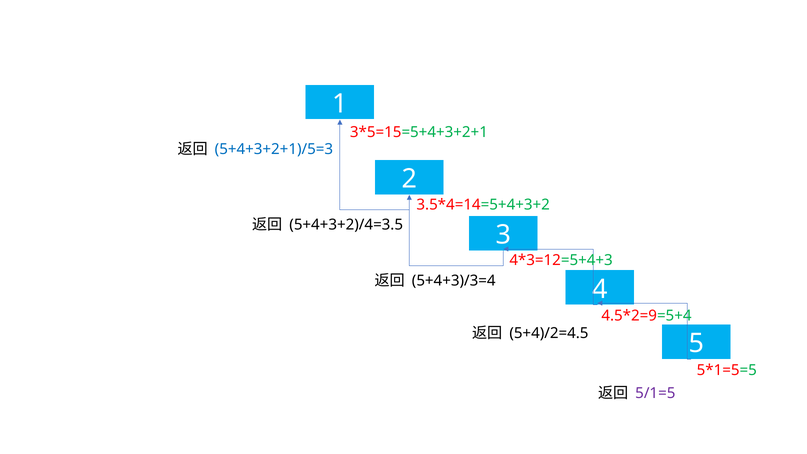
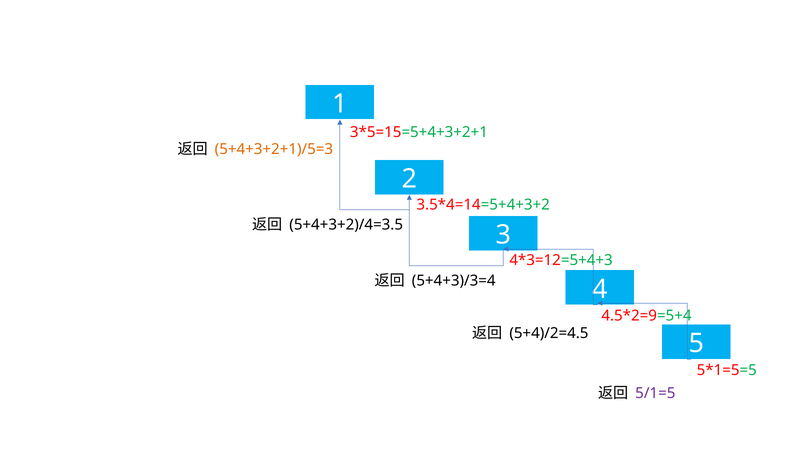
5+4+3+2+1)/5=3 colour: blue -> orange
